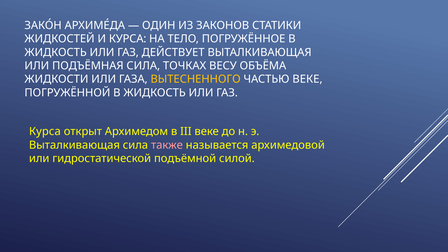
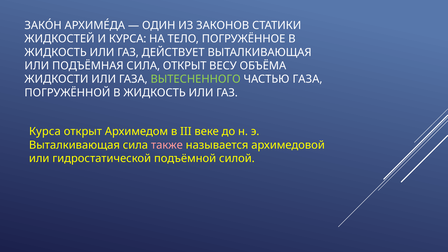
СИЛА ТОЧКАХ: ТОЧКАХ -> ОТКРЫТ
ВЫТЕСНЕННОГО colour: yellow -> light green
ЧАСТЬЮ ВЕКЕ: ВЕКЕ -> ГАЗА
